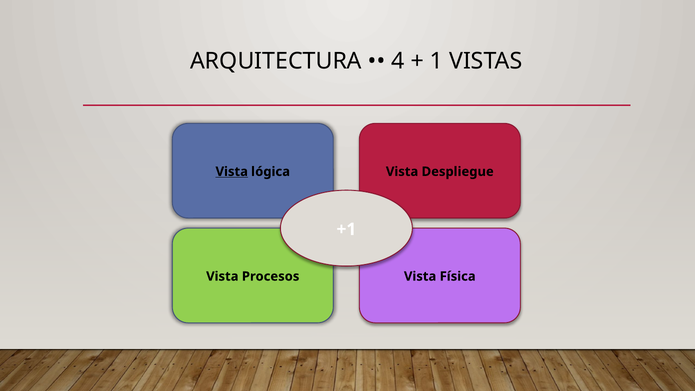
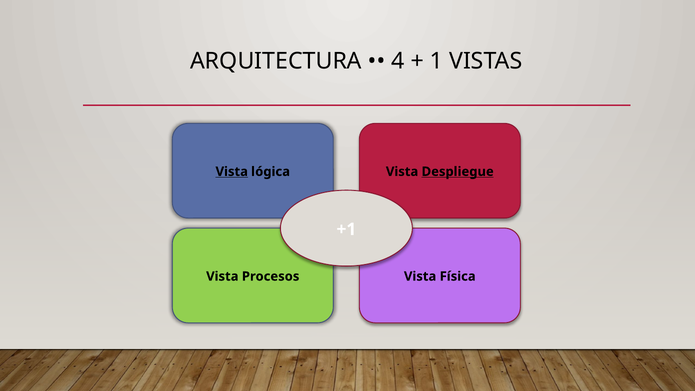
Despliegue underline: none -> present
